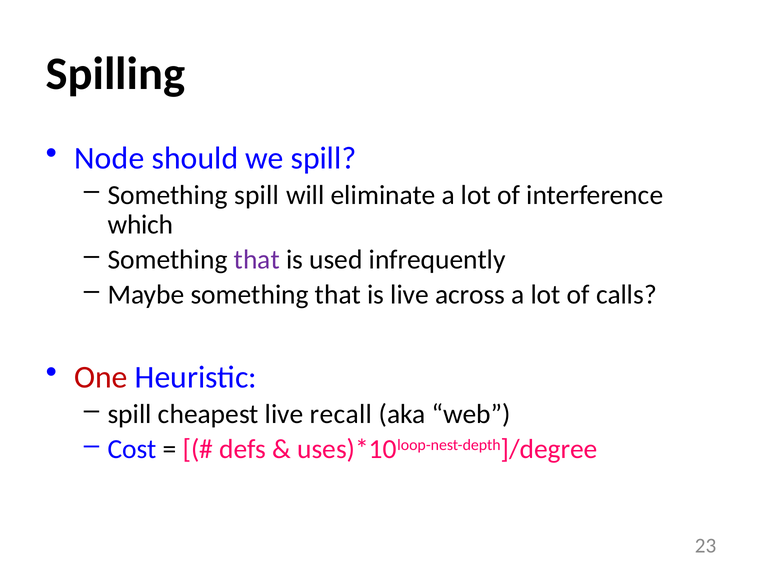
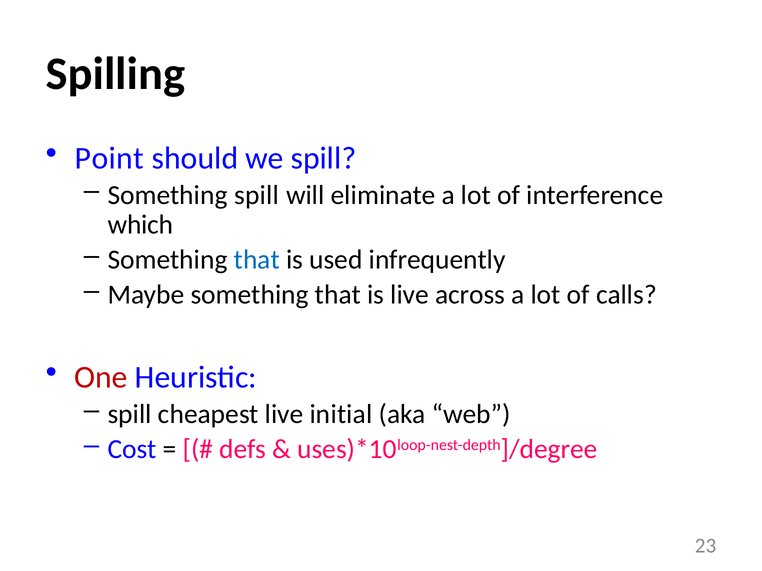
Node: Node -> Point
that at (257, 260) colour: purple -> blue
recall: recall -> initial
